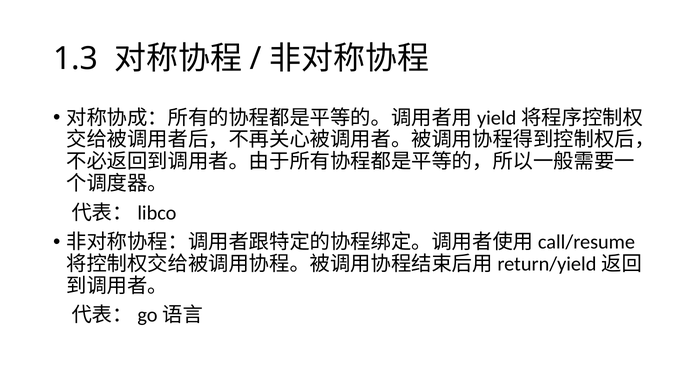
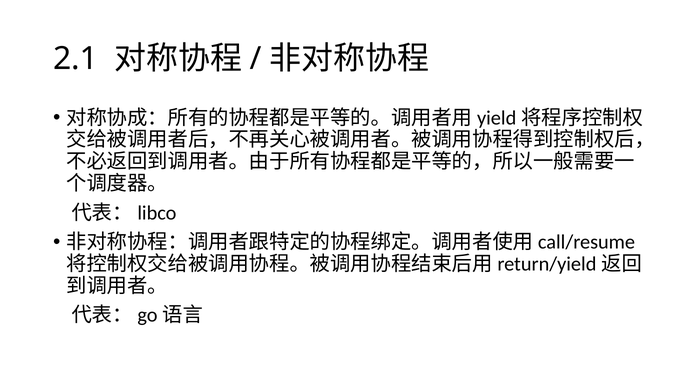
1.3: 1.3 -> 2.1
